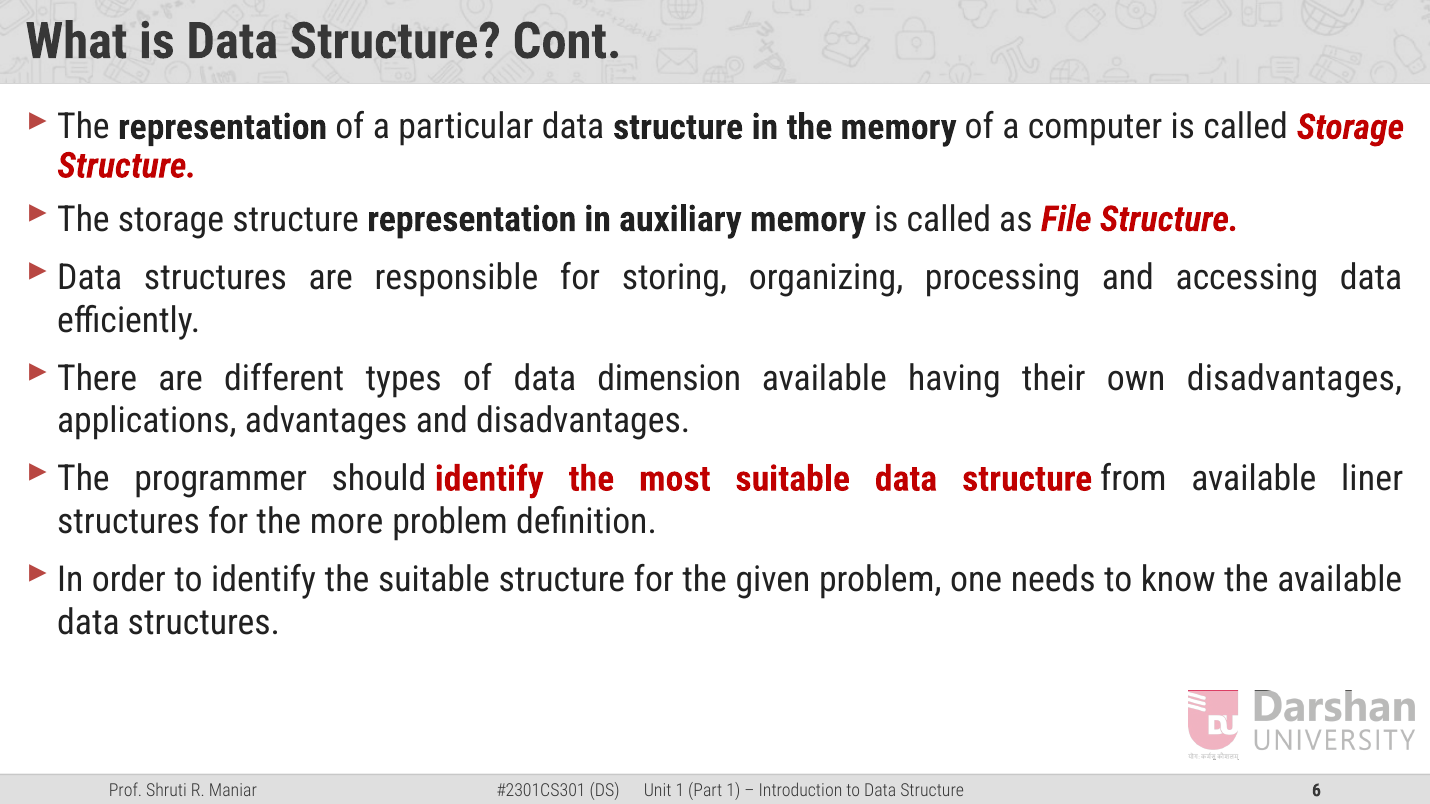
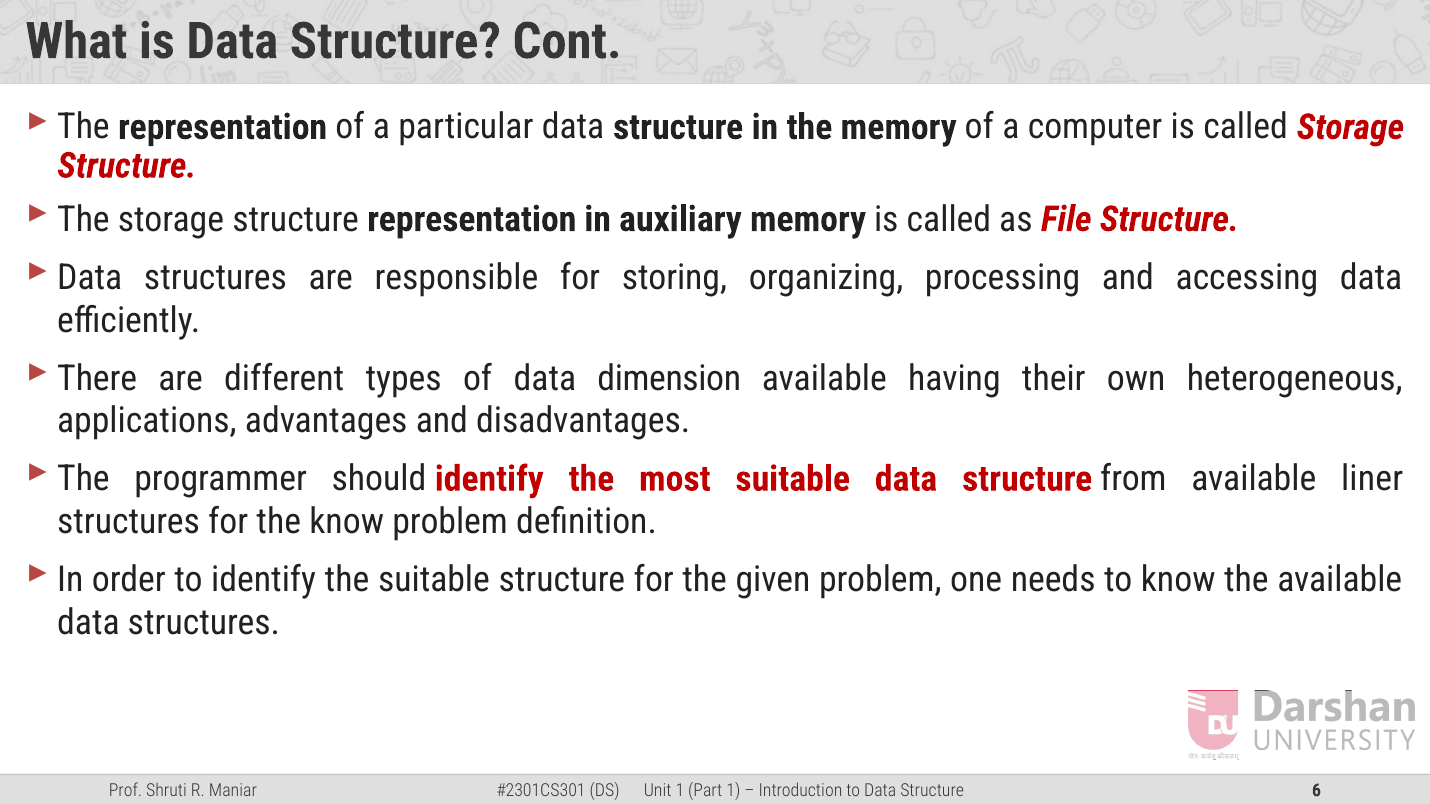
own disadvantages: disadvantages -> heterogeneous
the more: more -> know
